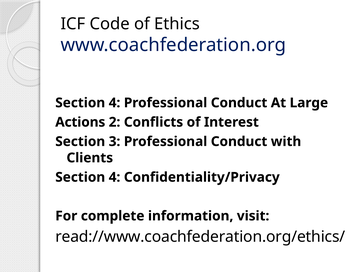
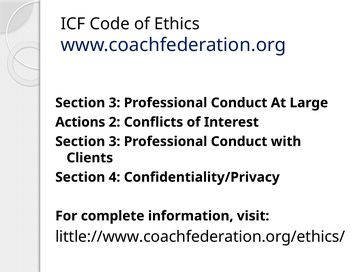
4 at (115, 103): 4 -> 3
read://www.coachfederation.org/ethics/: read://www.coachfederation.org/ethics/ -> little://www.coachfederation.org/ethics/
